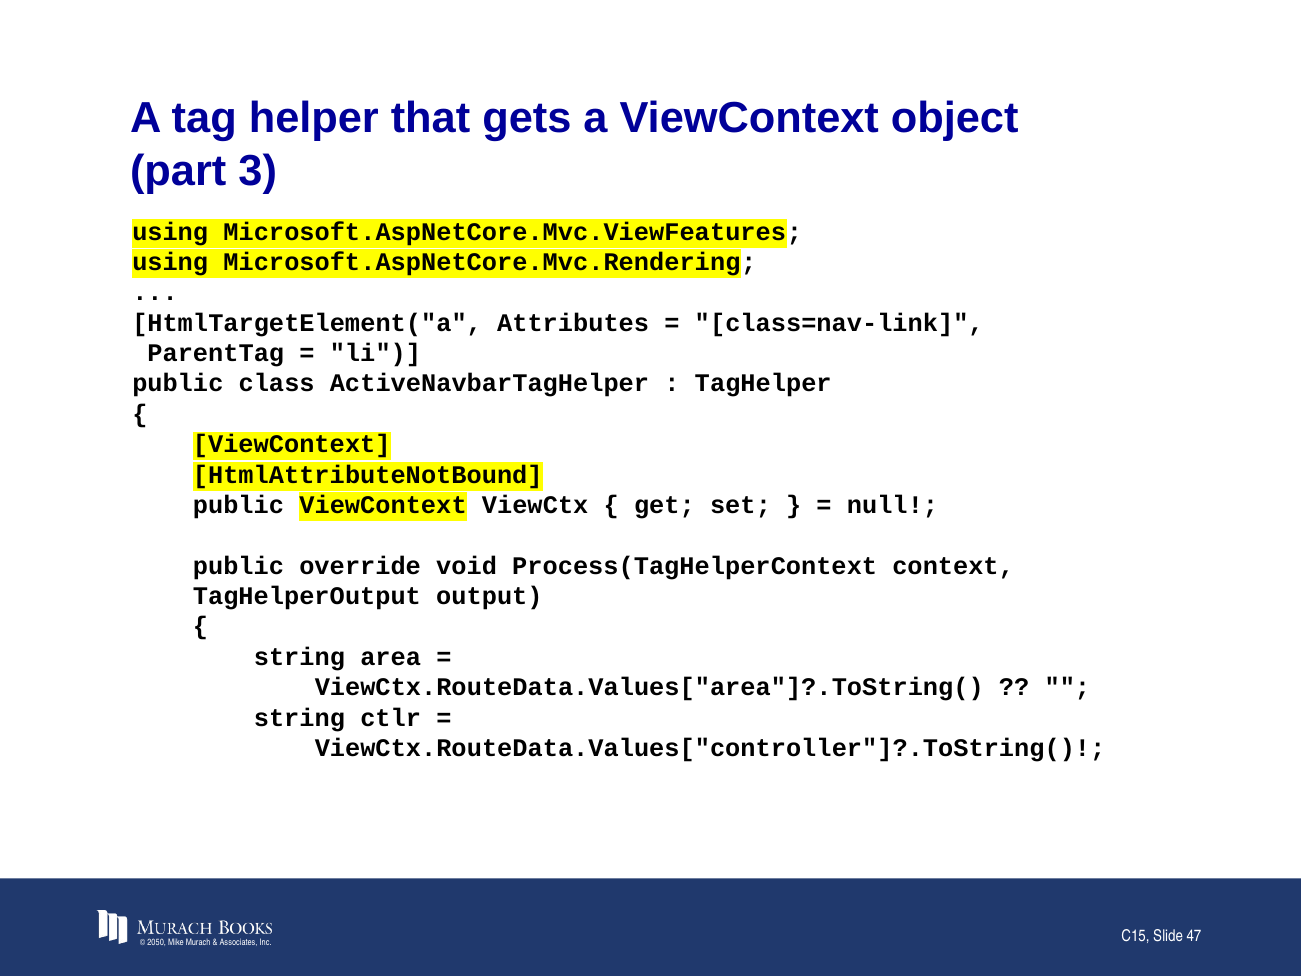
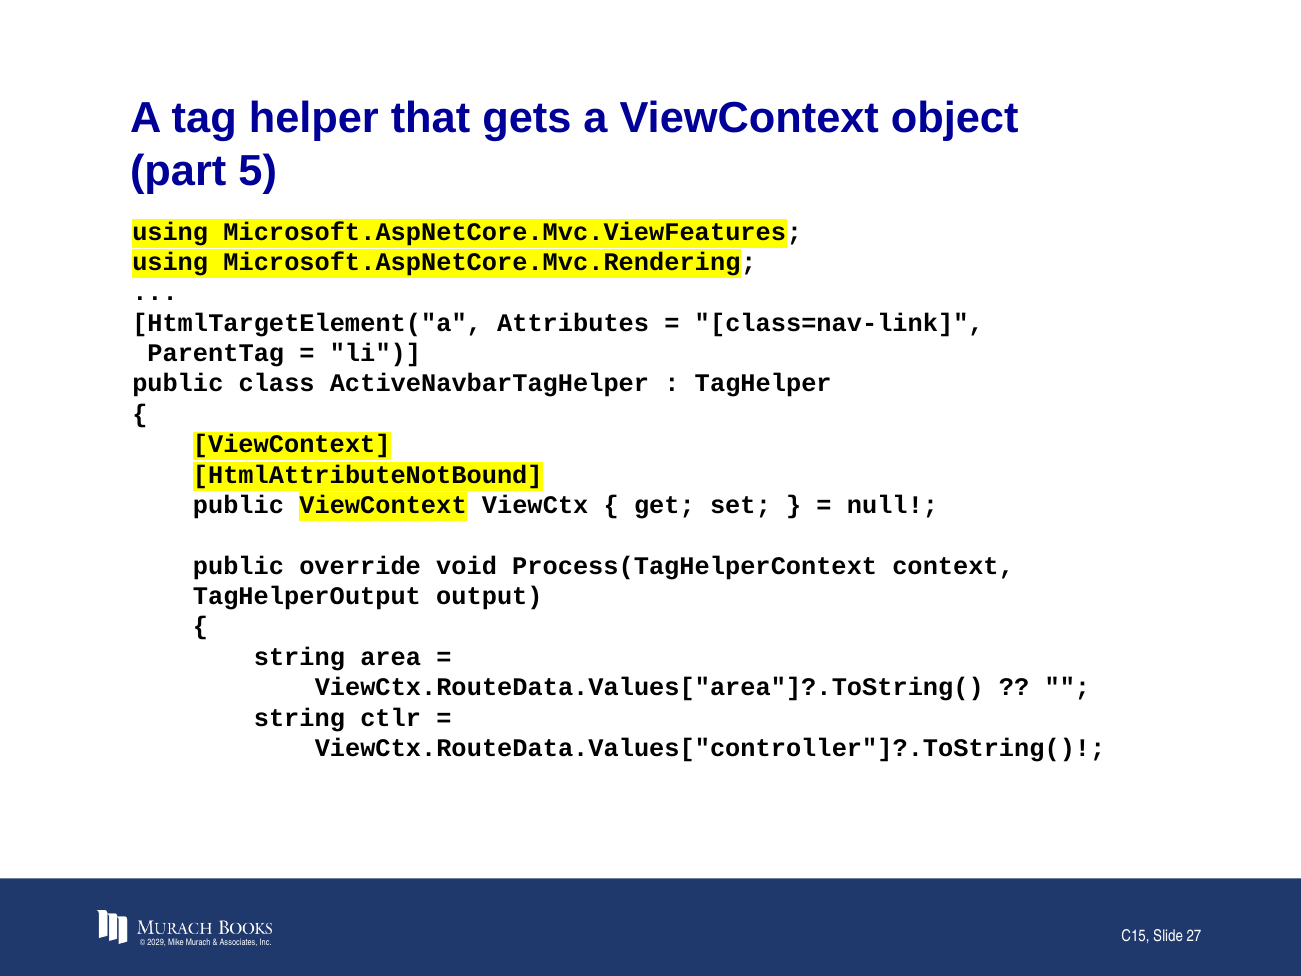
3: 3 -> 5
2050: 2050 -> 2029
47: 47 -> 27
